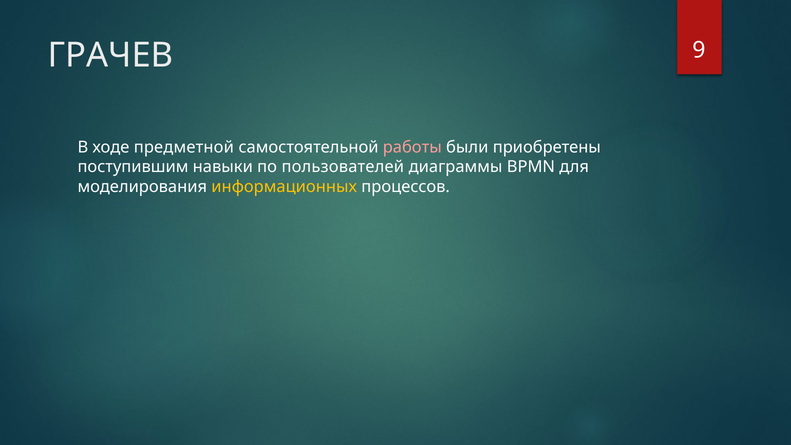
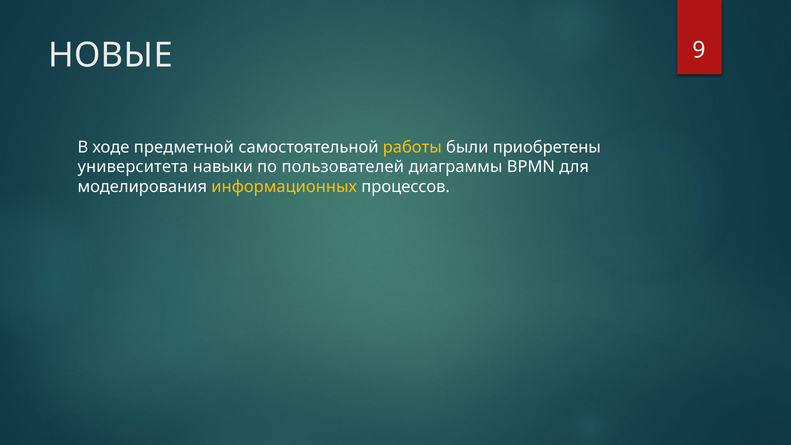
ГРАЧЕВ: ГРАЧЕВ -> НОВЫЕ
работы colour: pink -> yellow
поступившим: поступившим -> университета
